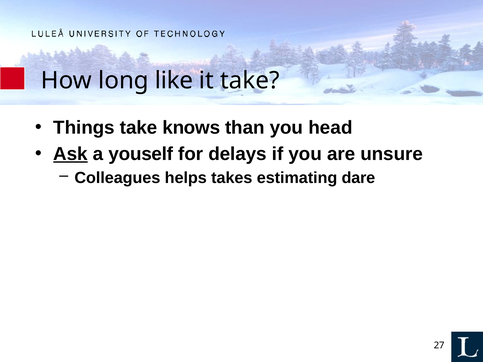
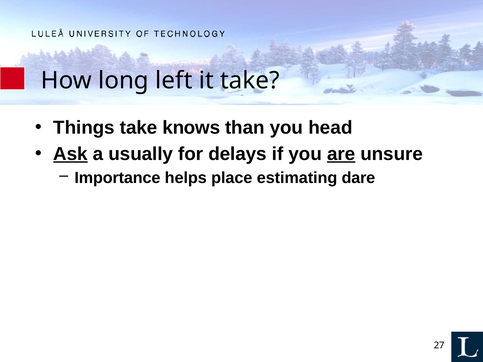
like: like -> left
youself: youself -> usually
are underline: none -> present
Colleagues: Colleagues -> Importance
takes: takes -> place
